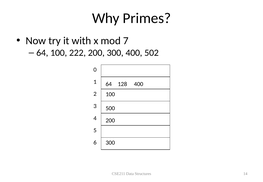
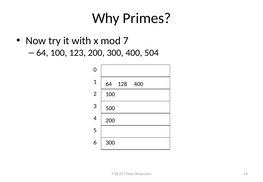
222: 222 -> 123
502: 502 -> 504
